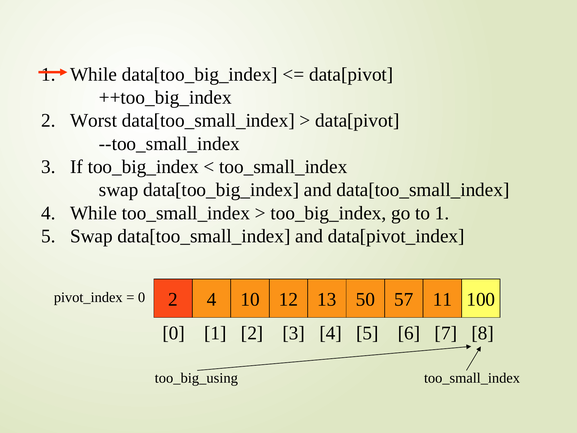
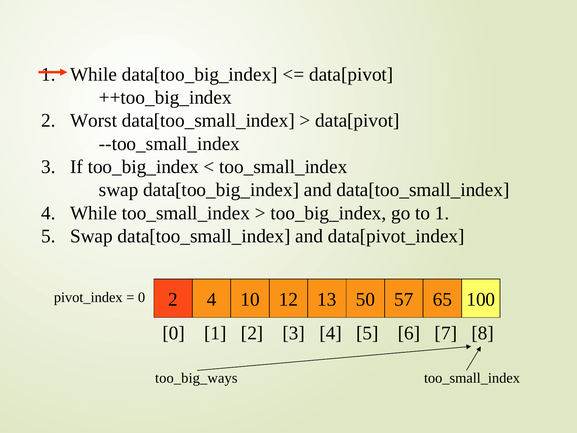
11: 11 -> 65
too_big_using: too_big_using -> too_big_ways
